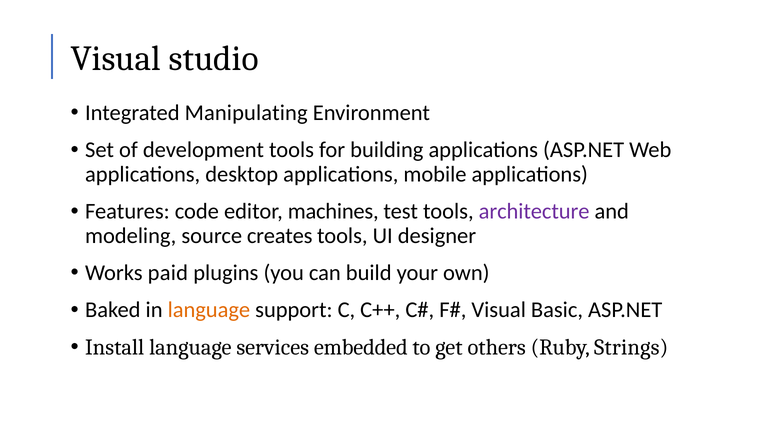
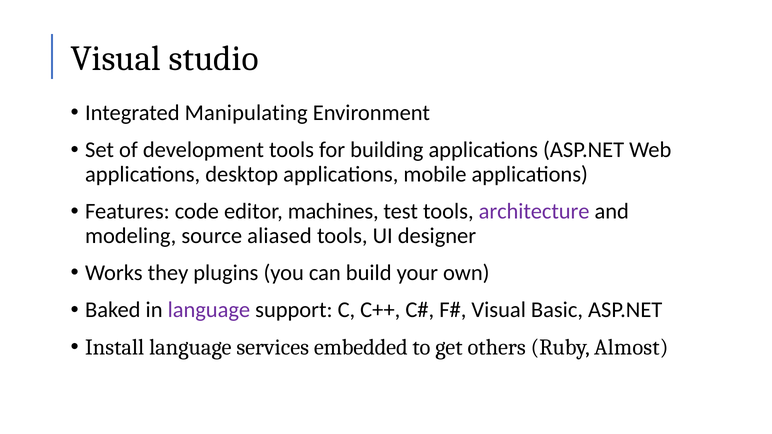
creates: creates -> aliased
paid: paid -> they
language at (209, 310) colour: orange -> purple
Strings: Strings -> Almost
